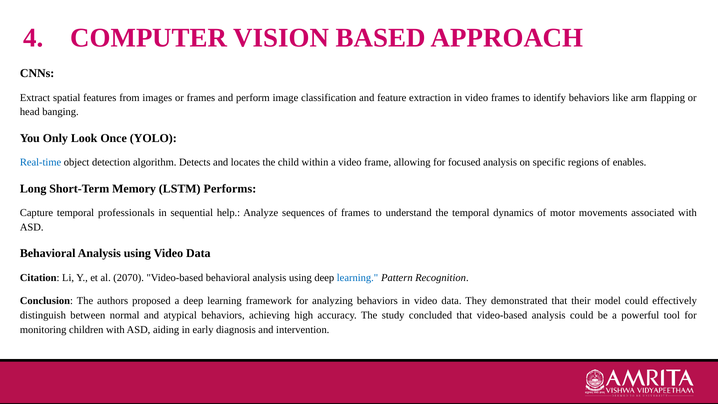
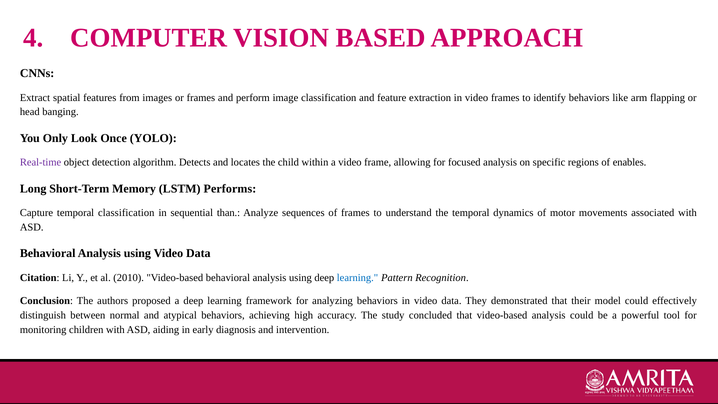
Real-time colour: blue -> purple
temporal professionals: professionals -> classification
help: help -> than
2070: 2070 -> 2010
